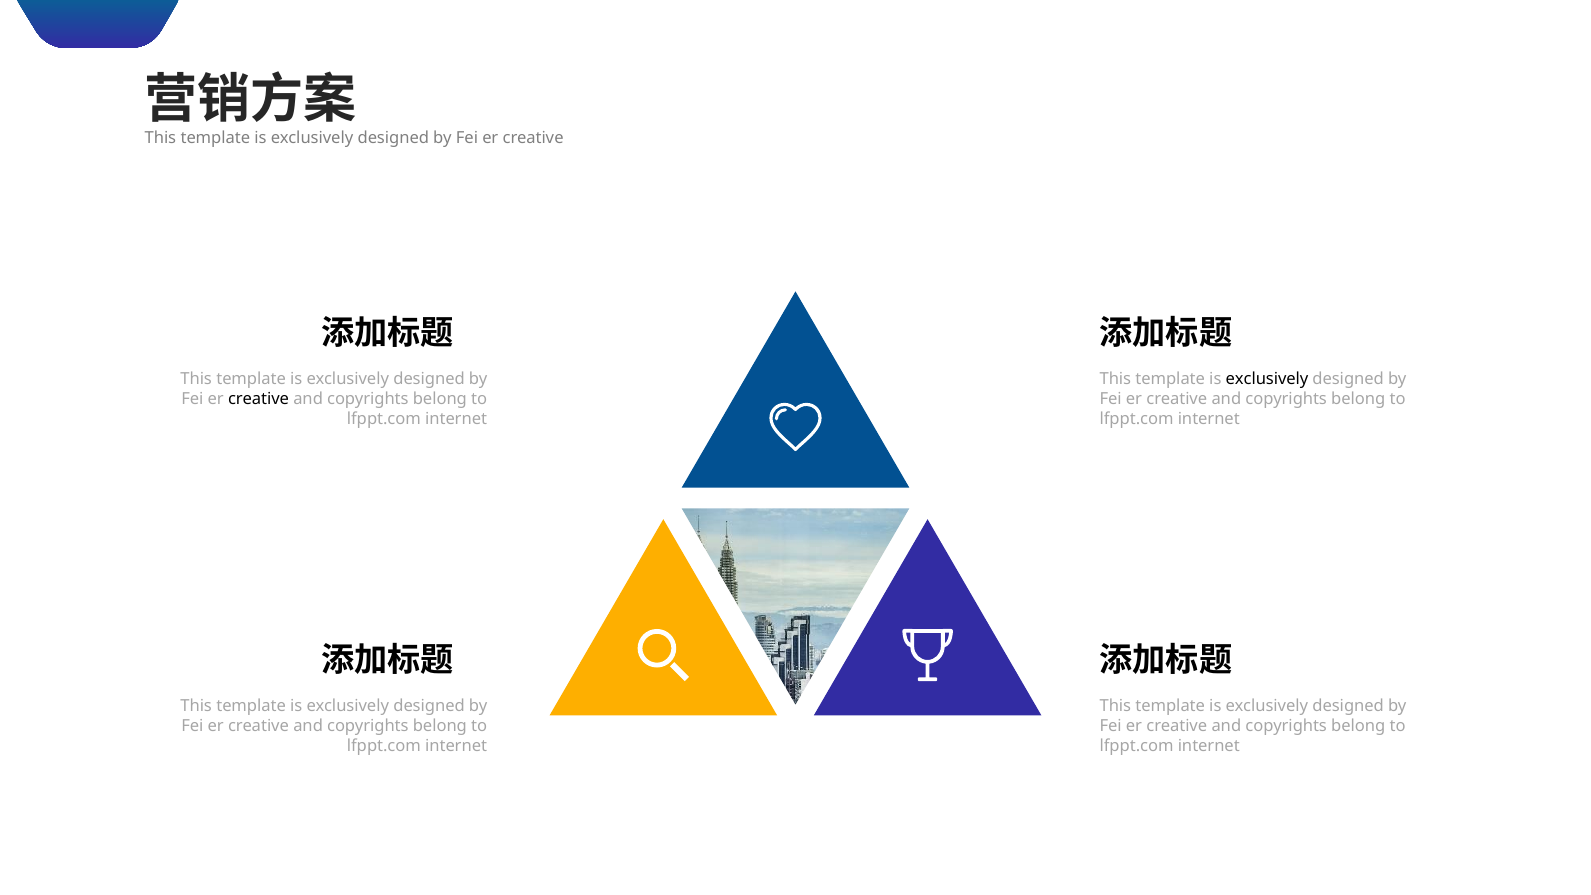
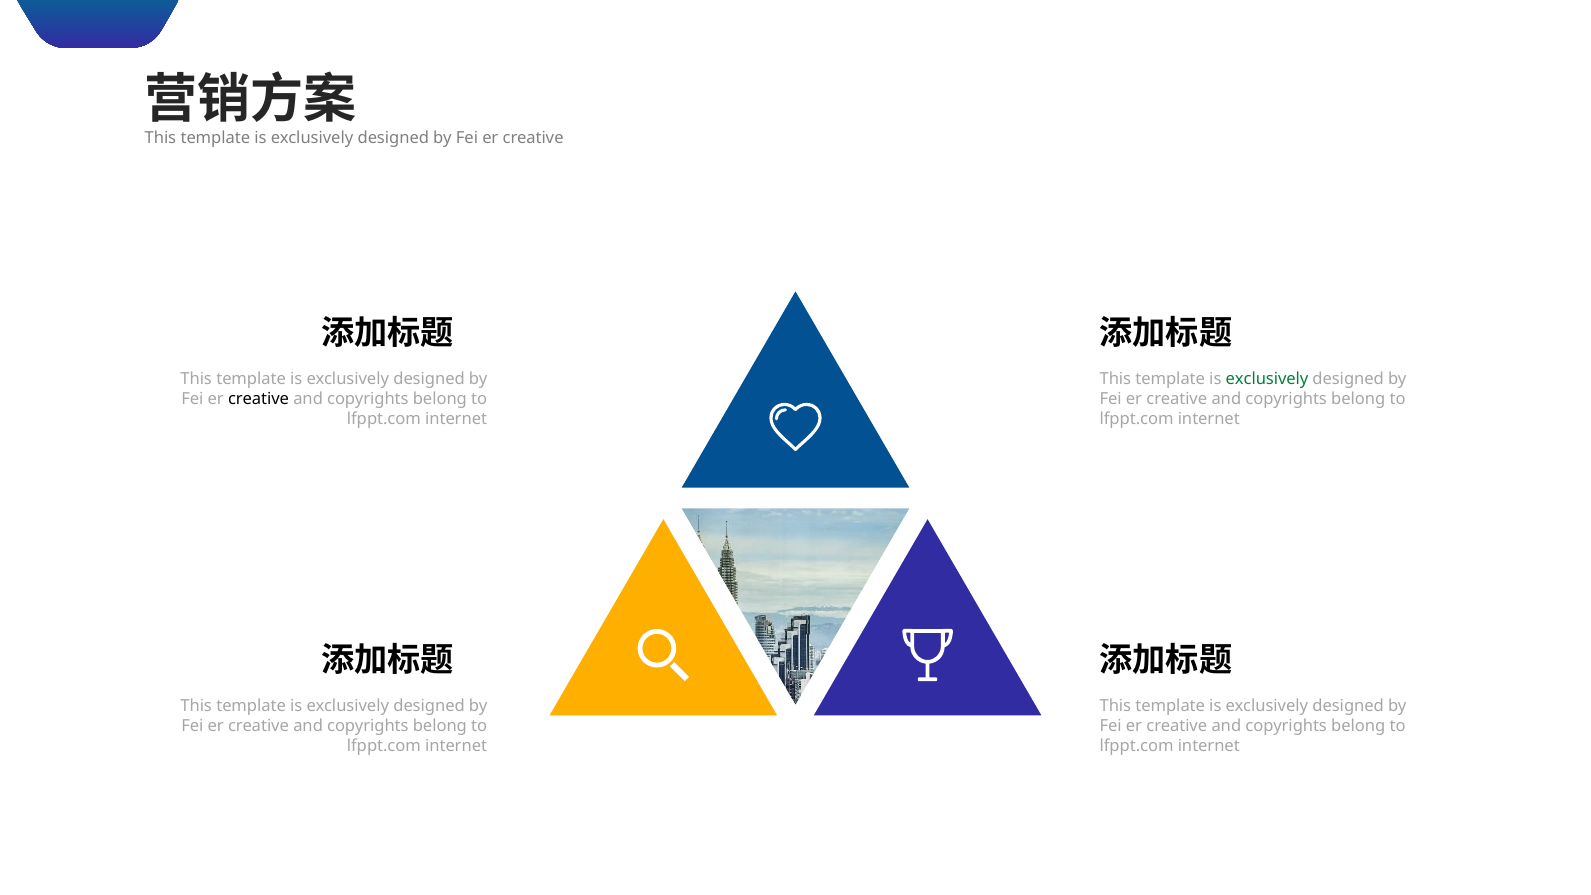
exclusively at (1267, 379) colour: black -> green
